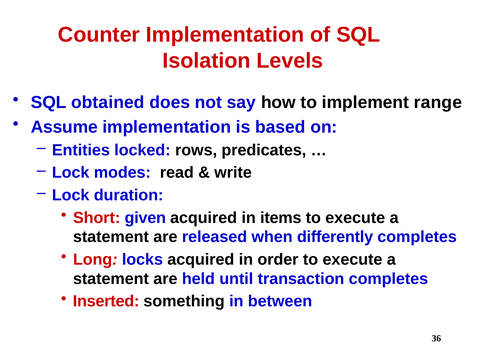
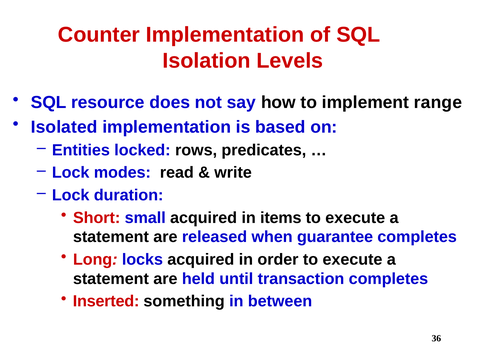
obtained: obtained -> resource
Assume: Assume -> Isolated
given: given -> small
differently: differently -> guarantee
